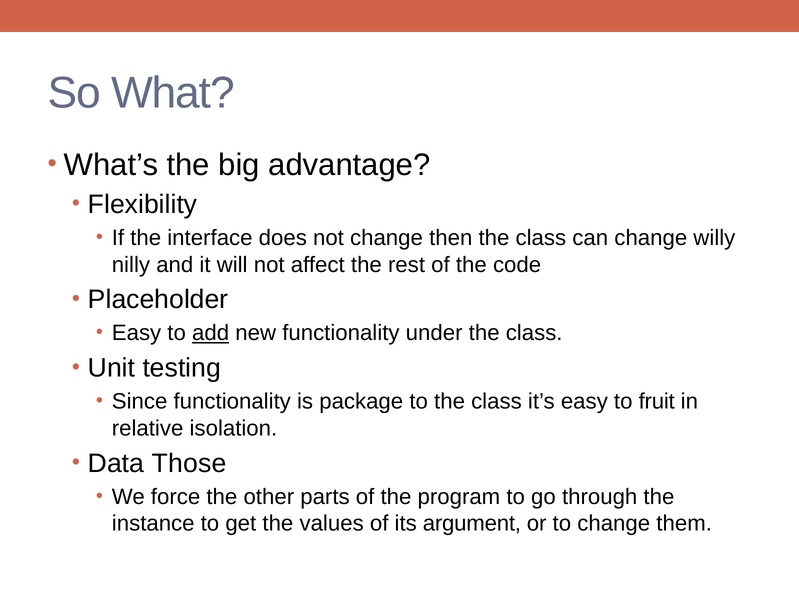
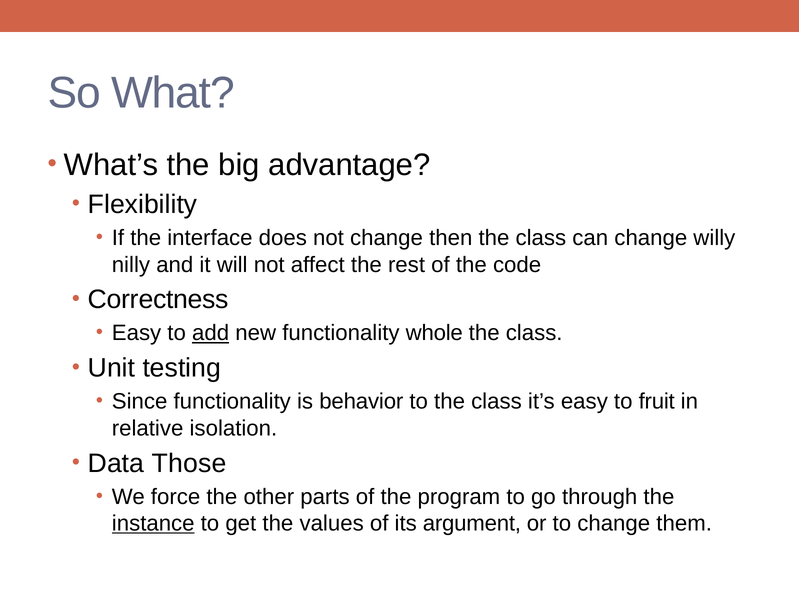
Placeholder: Placeholder -> Correctness
under: under -> whole
package: package -> behavior
instance underline: none -> present
